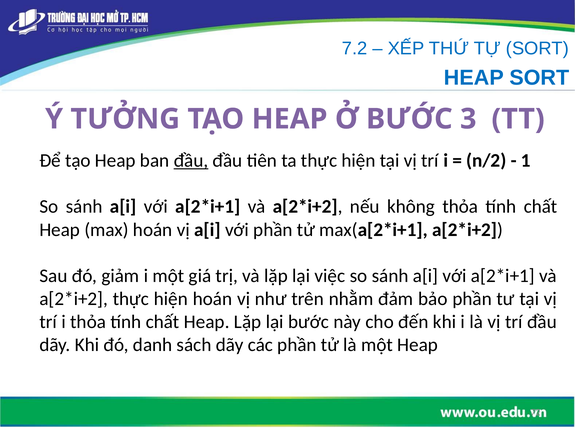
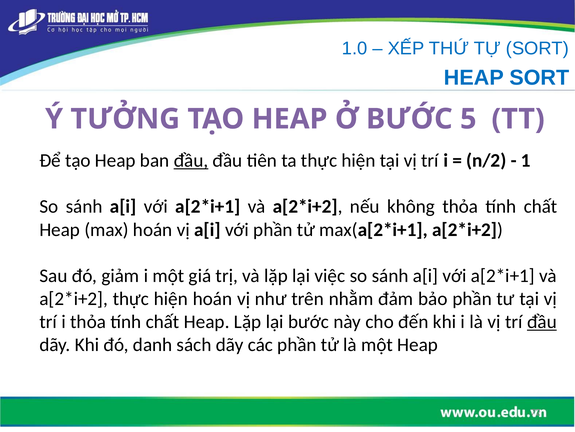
7.2: 7.2 -> 1.0
3: 3 -> 5
đầu at (542, 321) underline: none -> present
